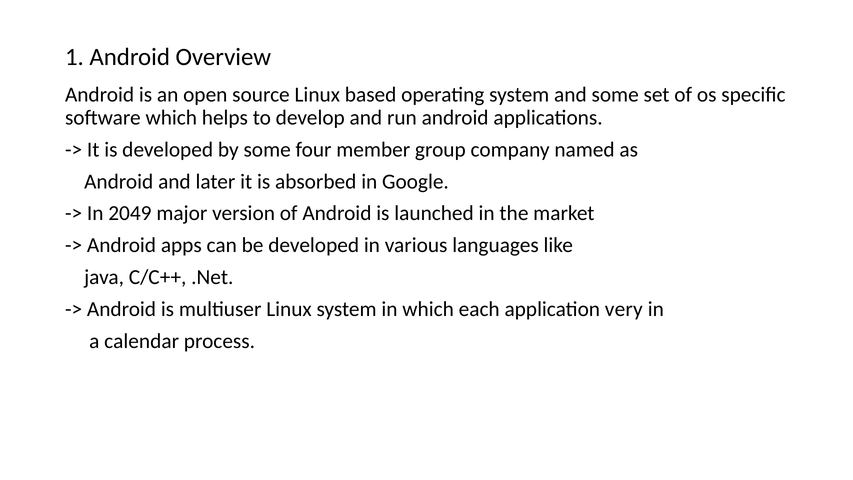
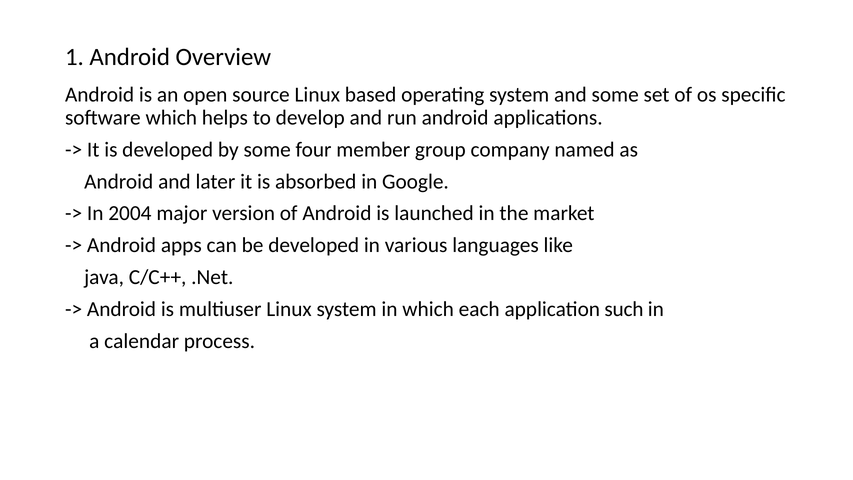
2049: 2049 -> 2004
very: very -> such
